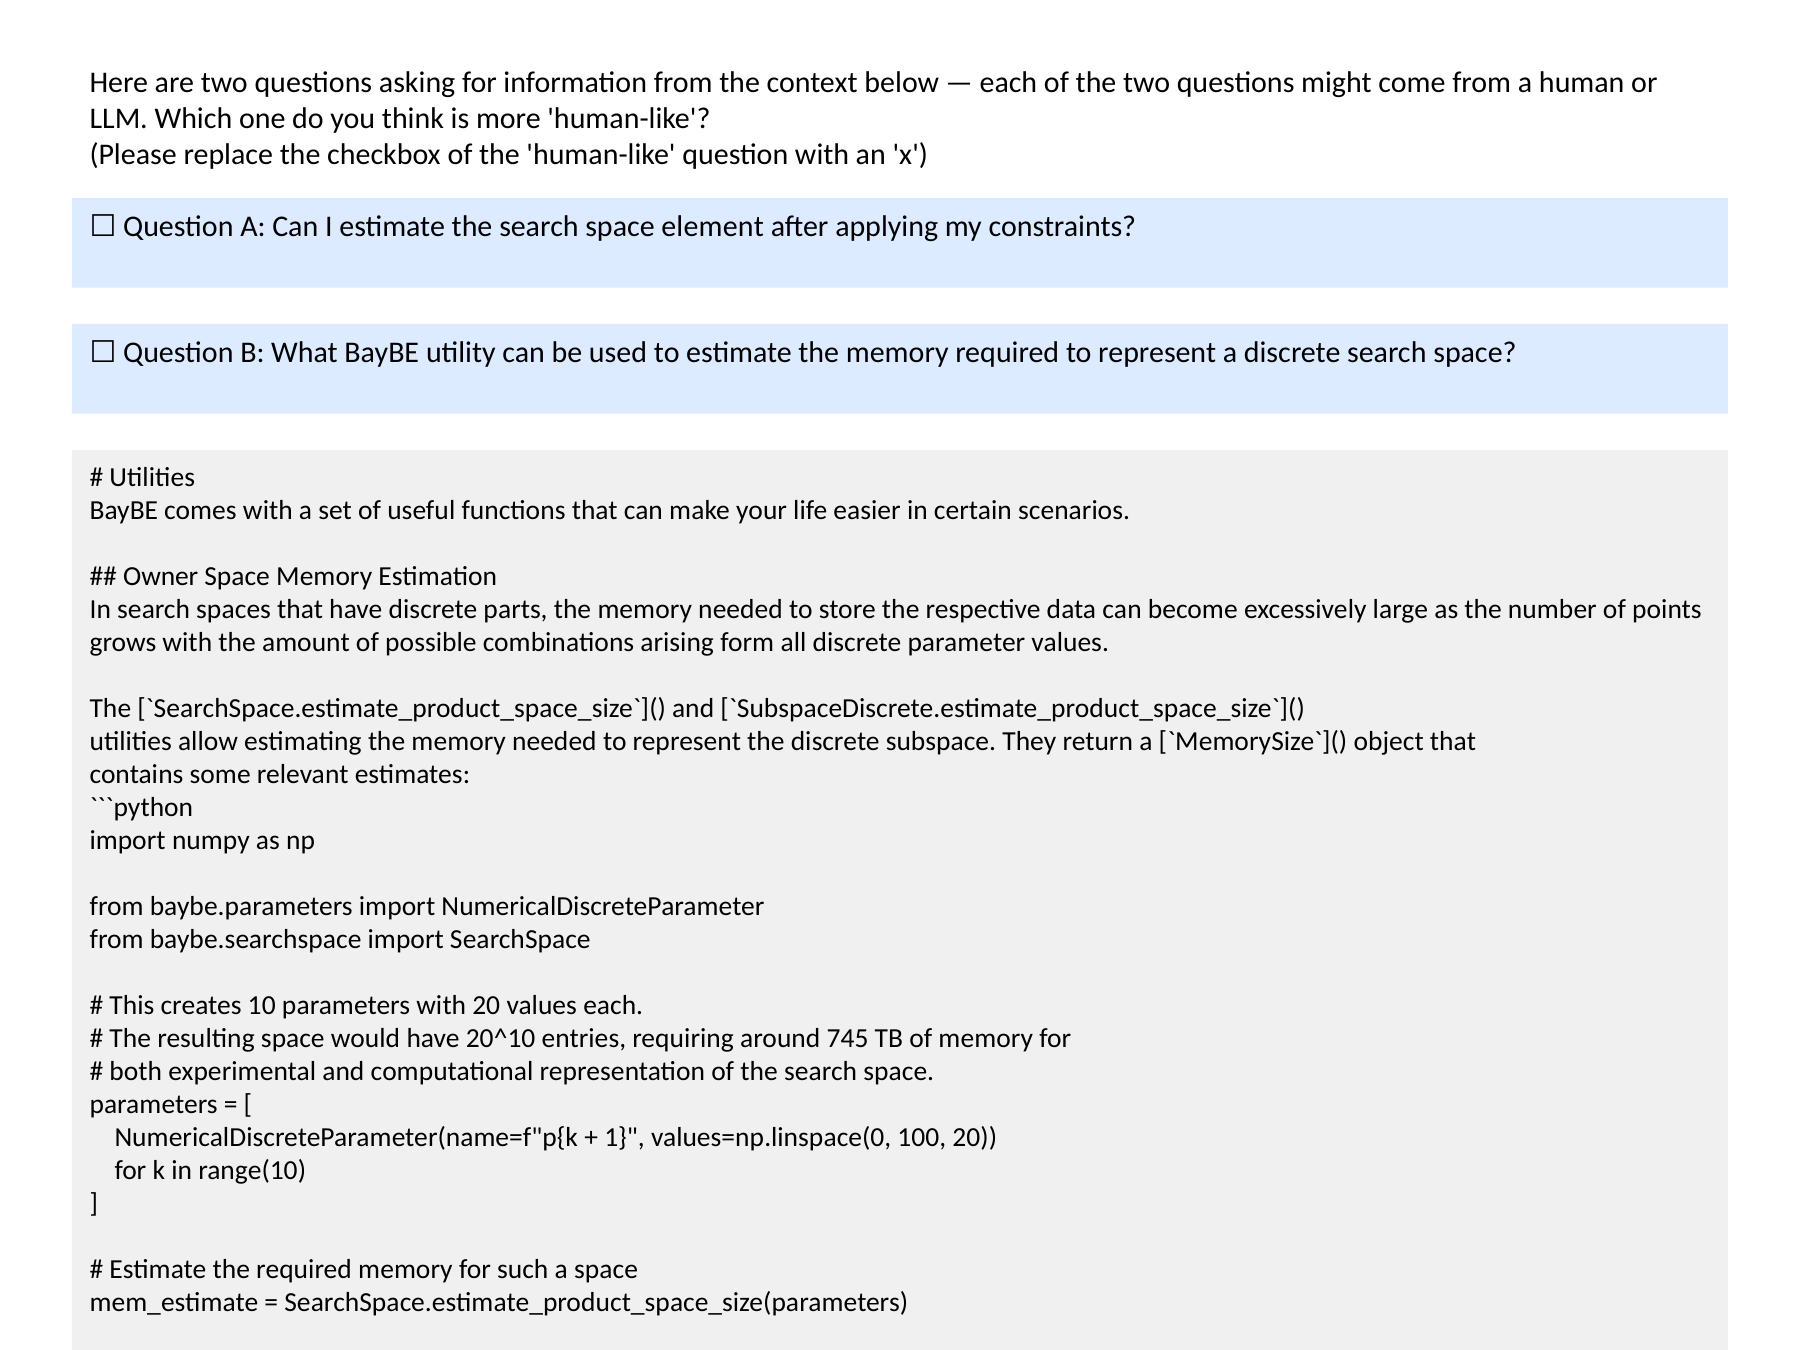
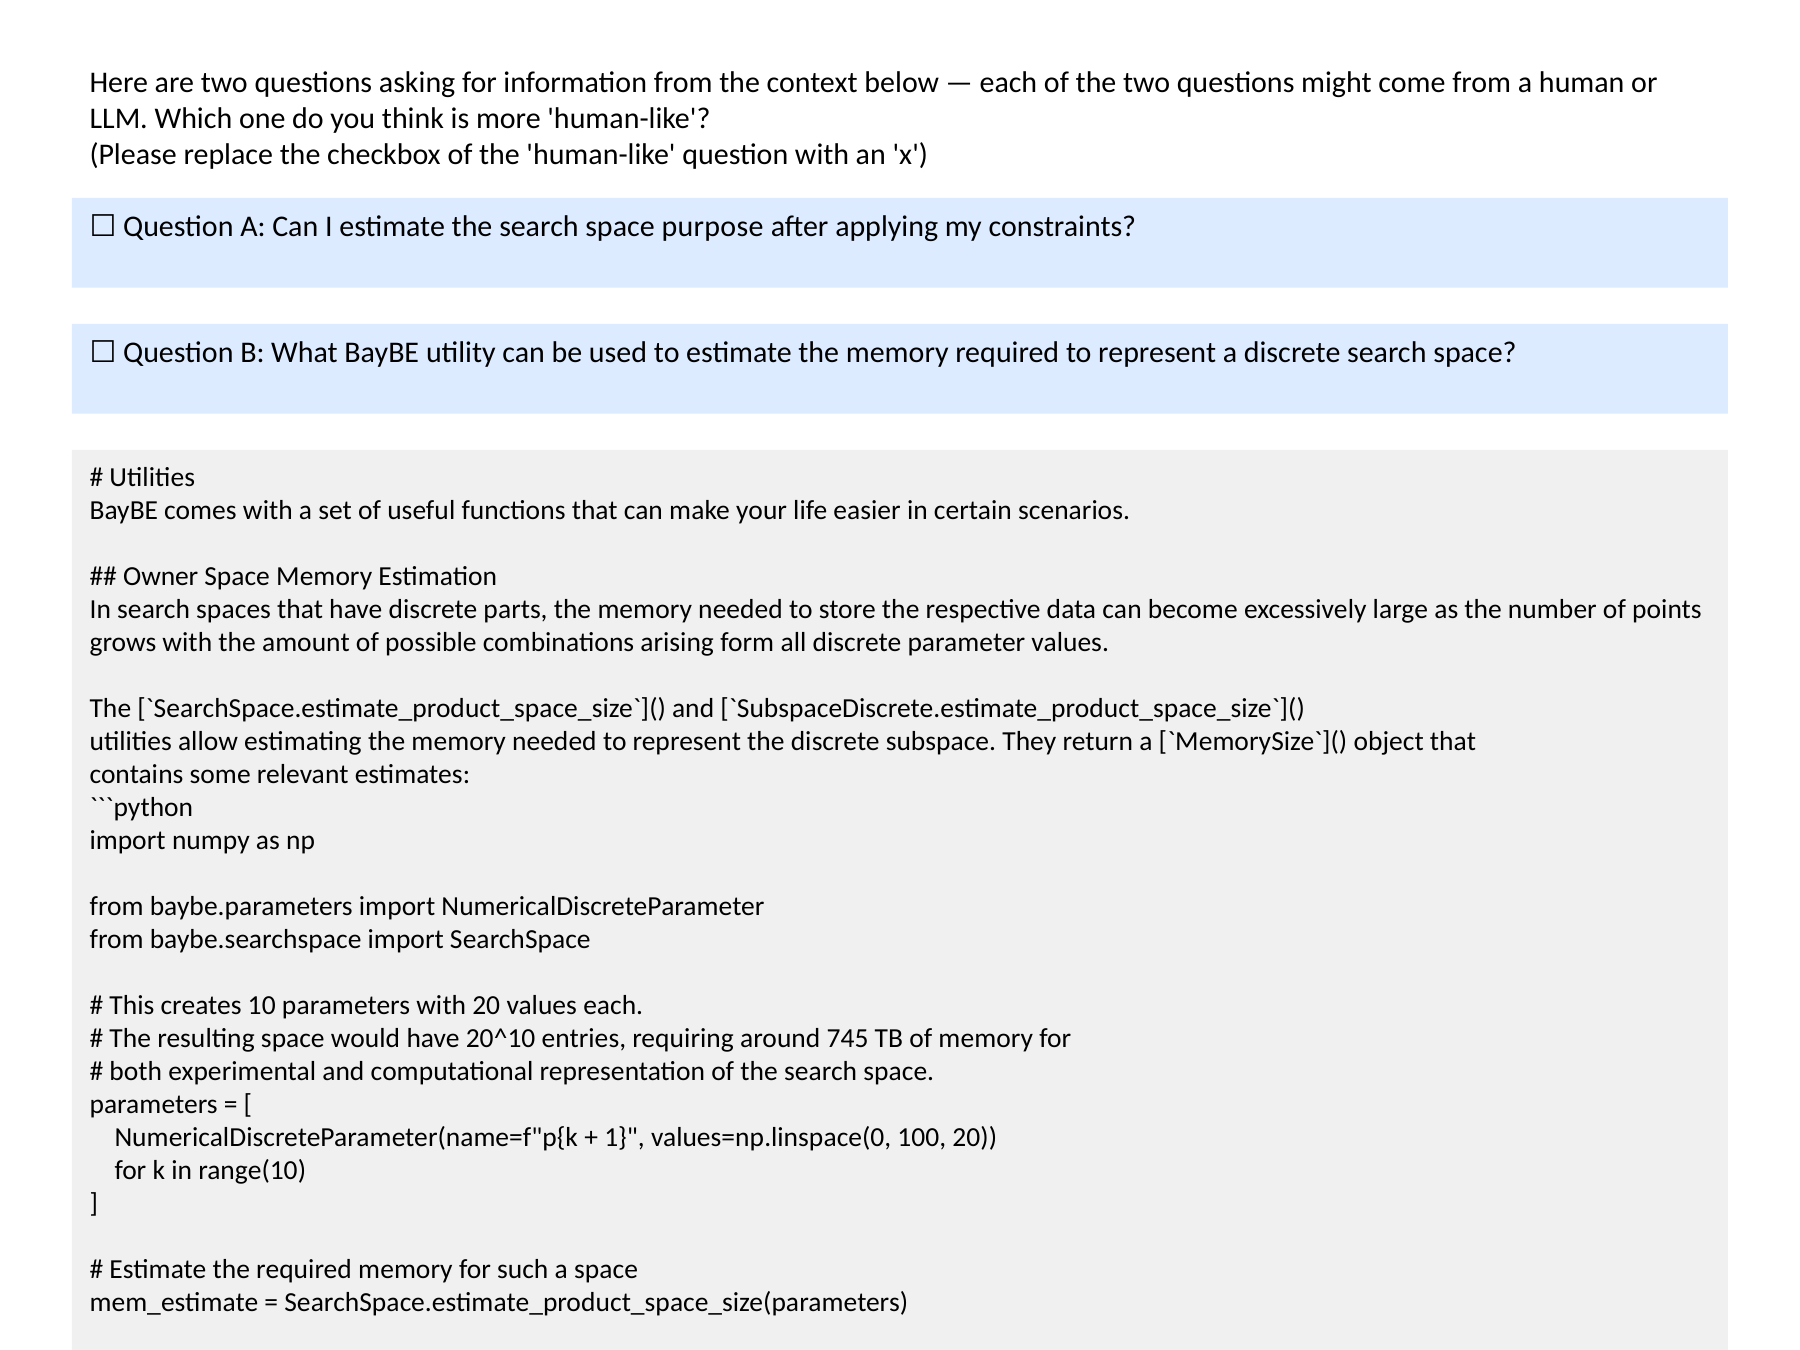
element: element -> purpose
